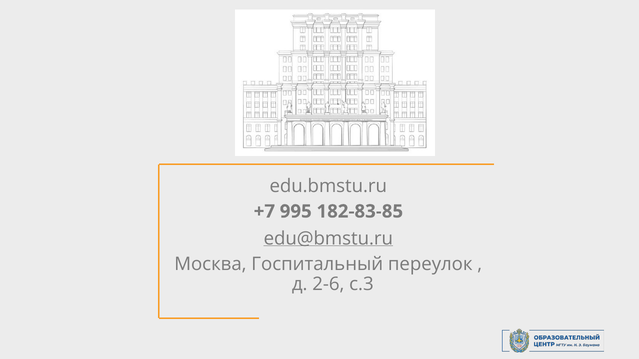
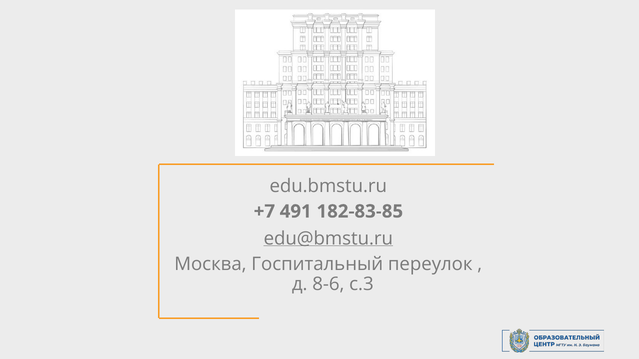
995: 995 -> 491
2-6: 2-6 -> 8-6
